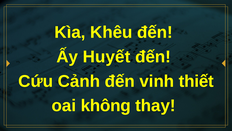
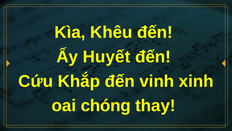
Cảnh: Cảnh -> Khắp
thiết: thiết -> xinh
không: không -> chóng
